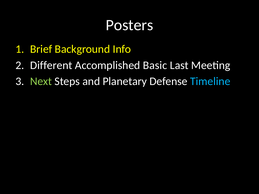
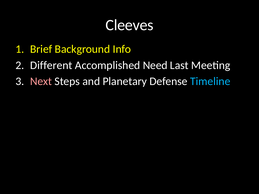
Posters: Posters -> Cleeves
Basic: Basic -> Need
Next colour: light green -> pink
